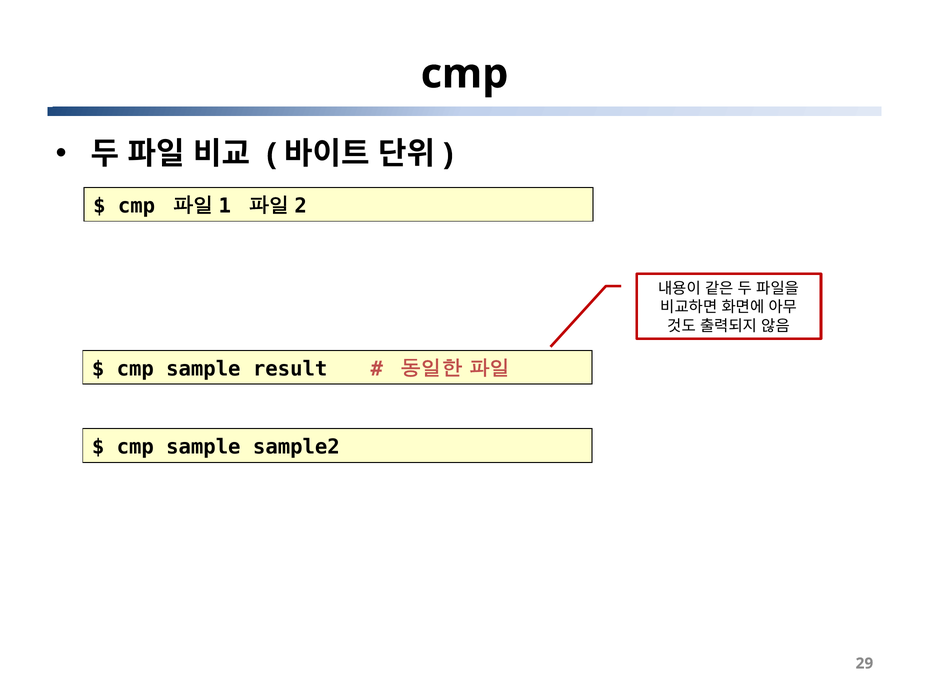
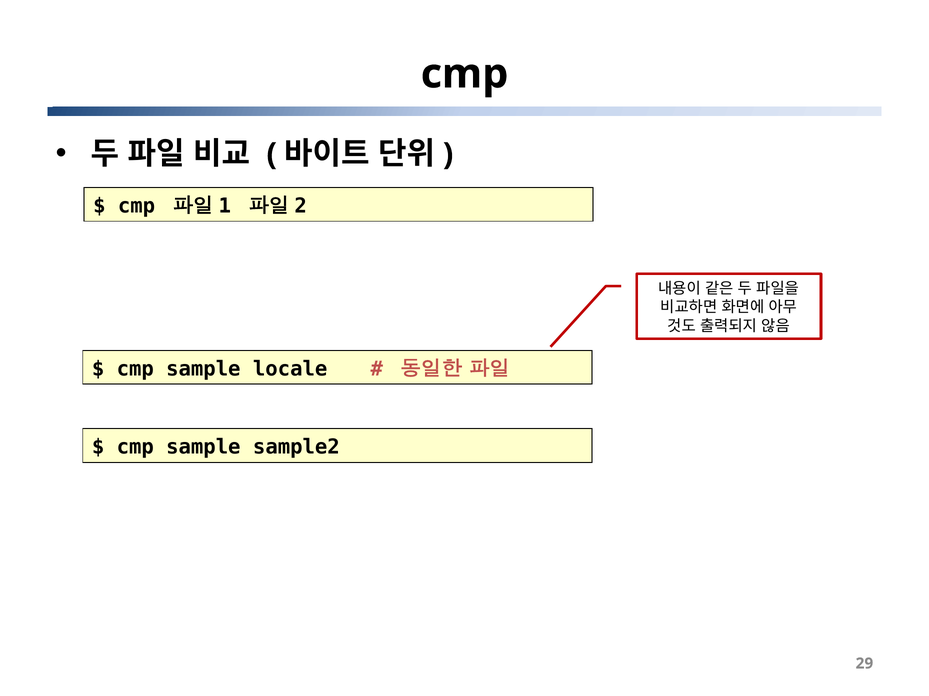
result: result -> locale
